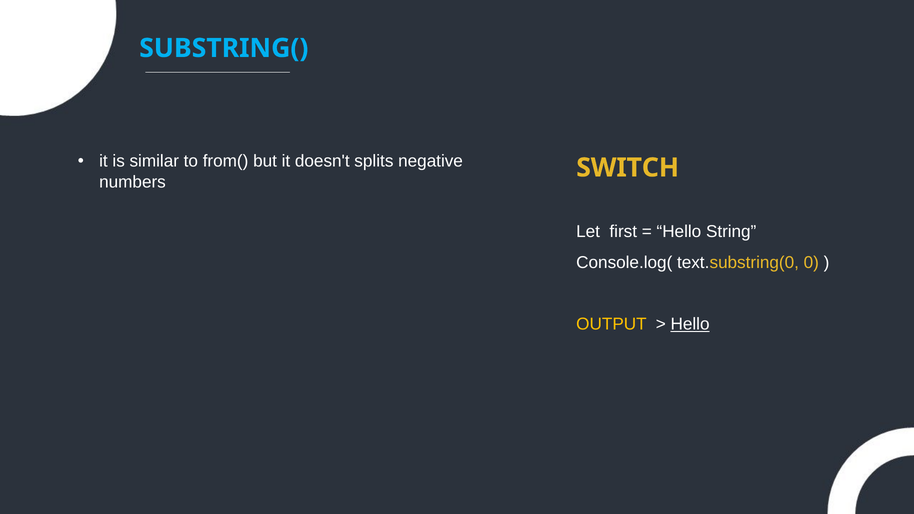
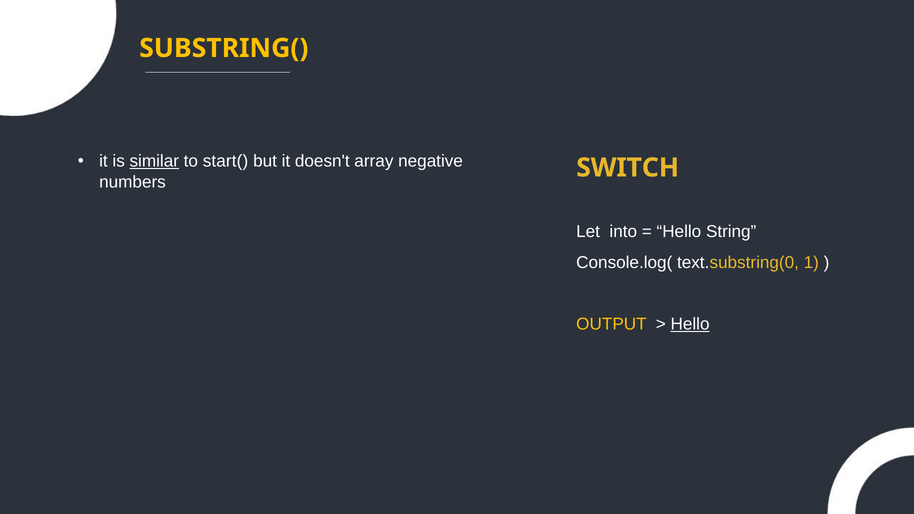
SUBSTRING( colour: light blue -> yellow
similar underline: none -> present
from(: from( -> start(
splits: splits -> array
first: first -> into
0: 0 -> 1
